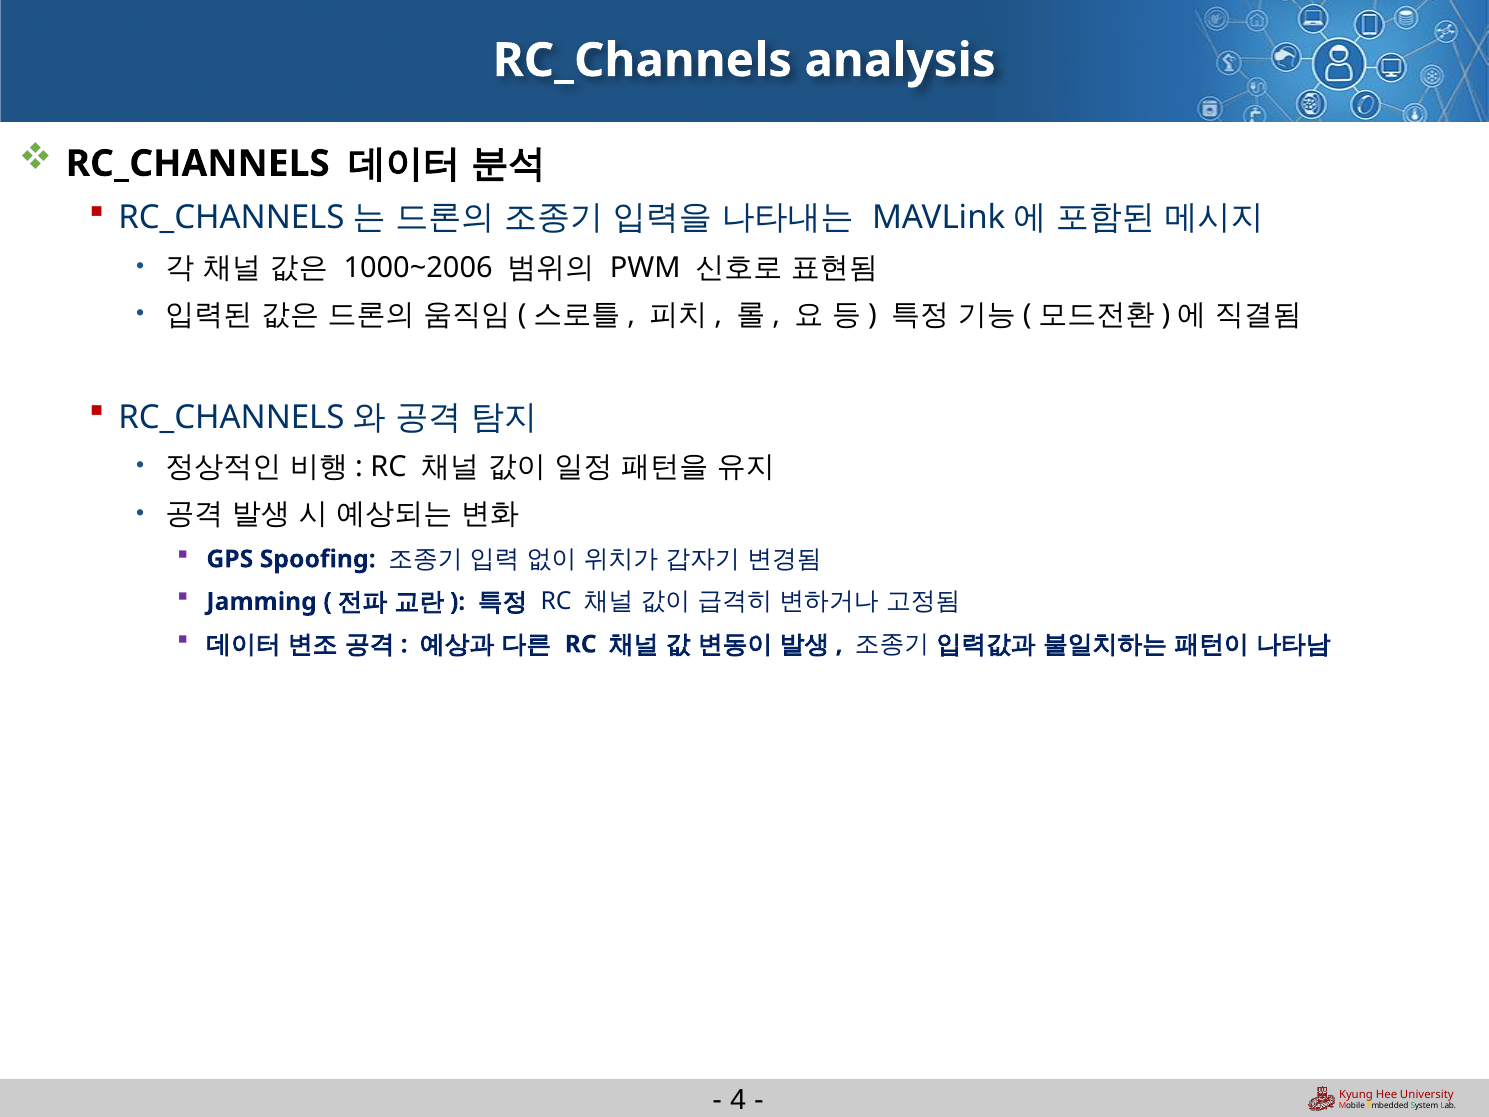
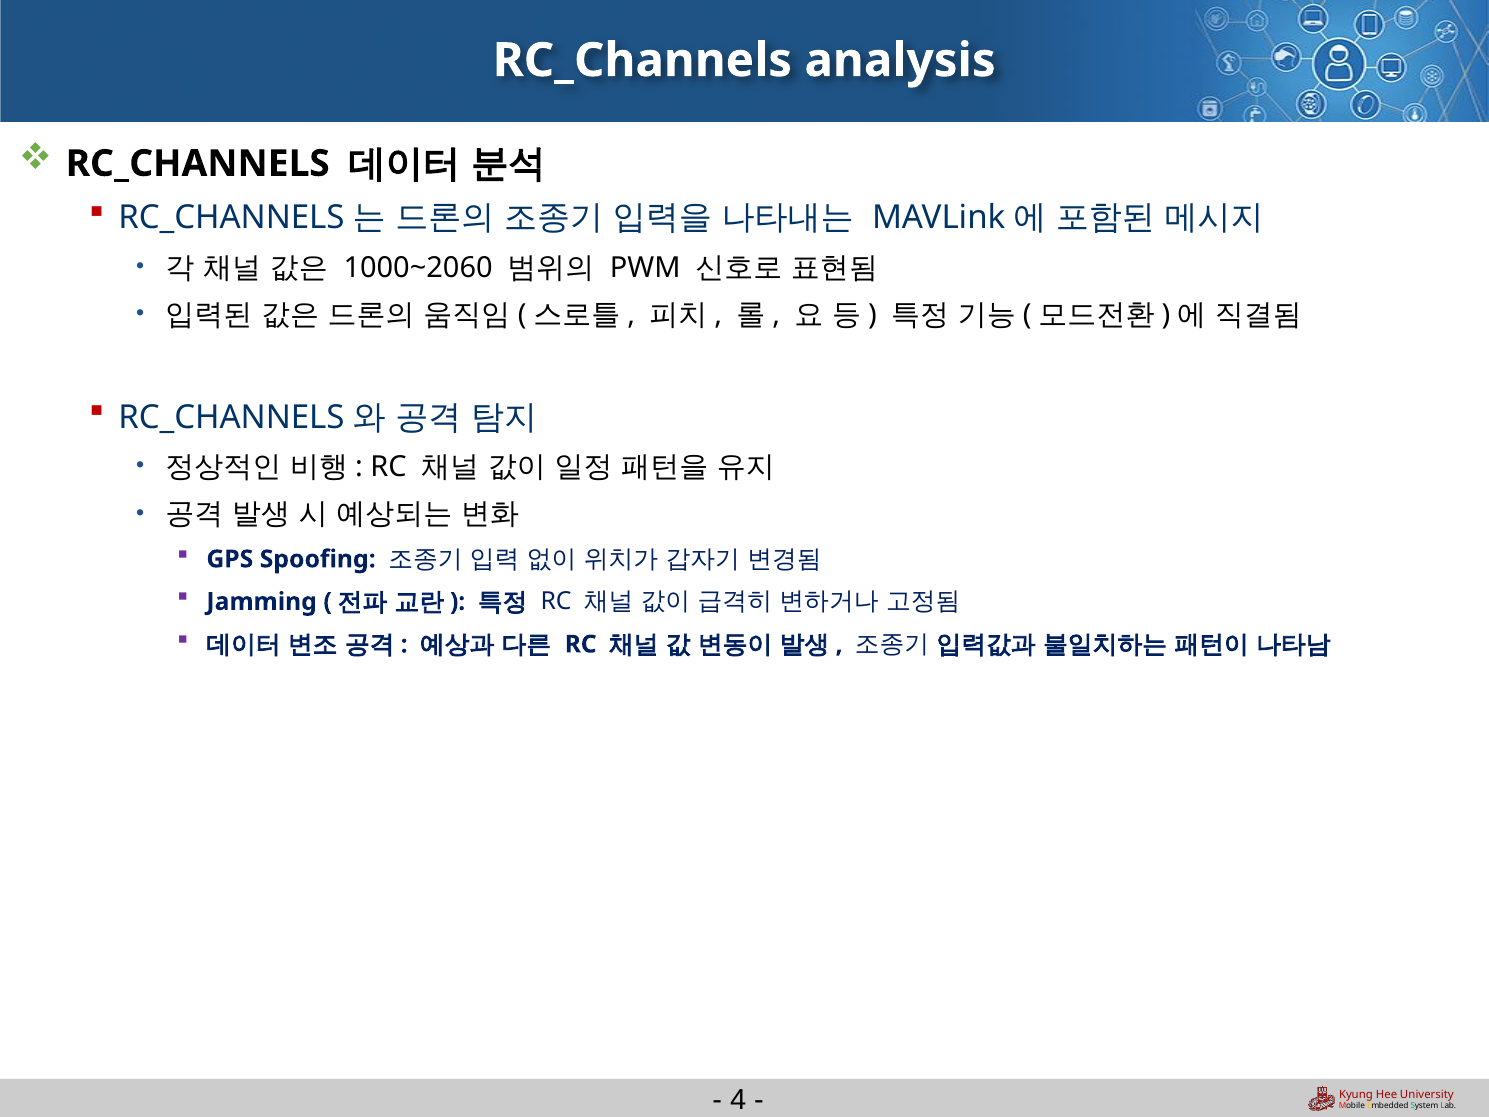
1000~2006: 1000~2006 -> 1000~2060
